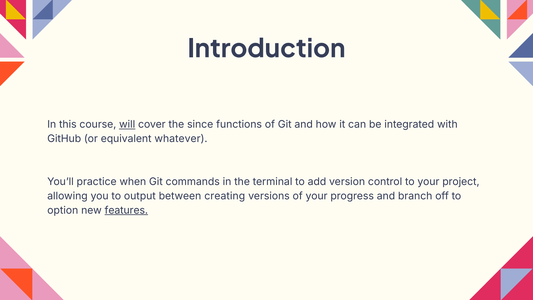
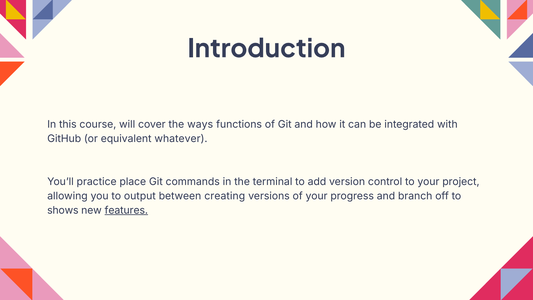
will underline: present -> none
since: since -> ways
when: when -> place
option: option -> shows
